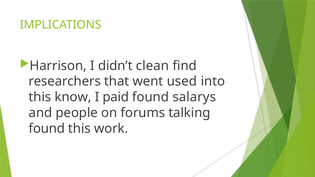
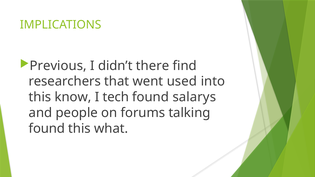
Harrison: Harrison -> Previous
clean: clean -> there
paid: paid -> tech
work: work -> what
